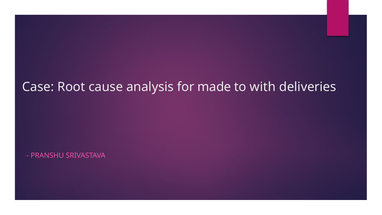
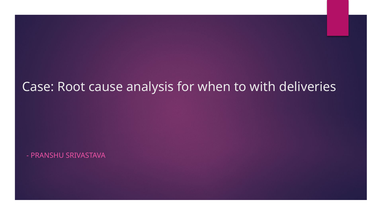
made: made -> when
